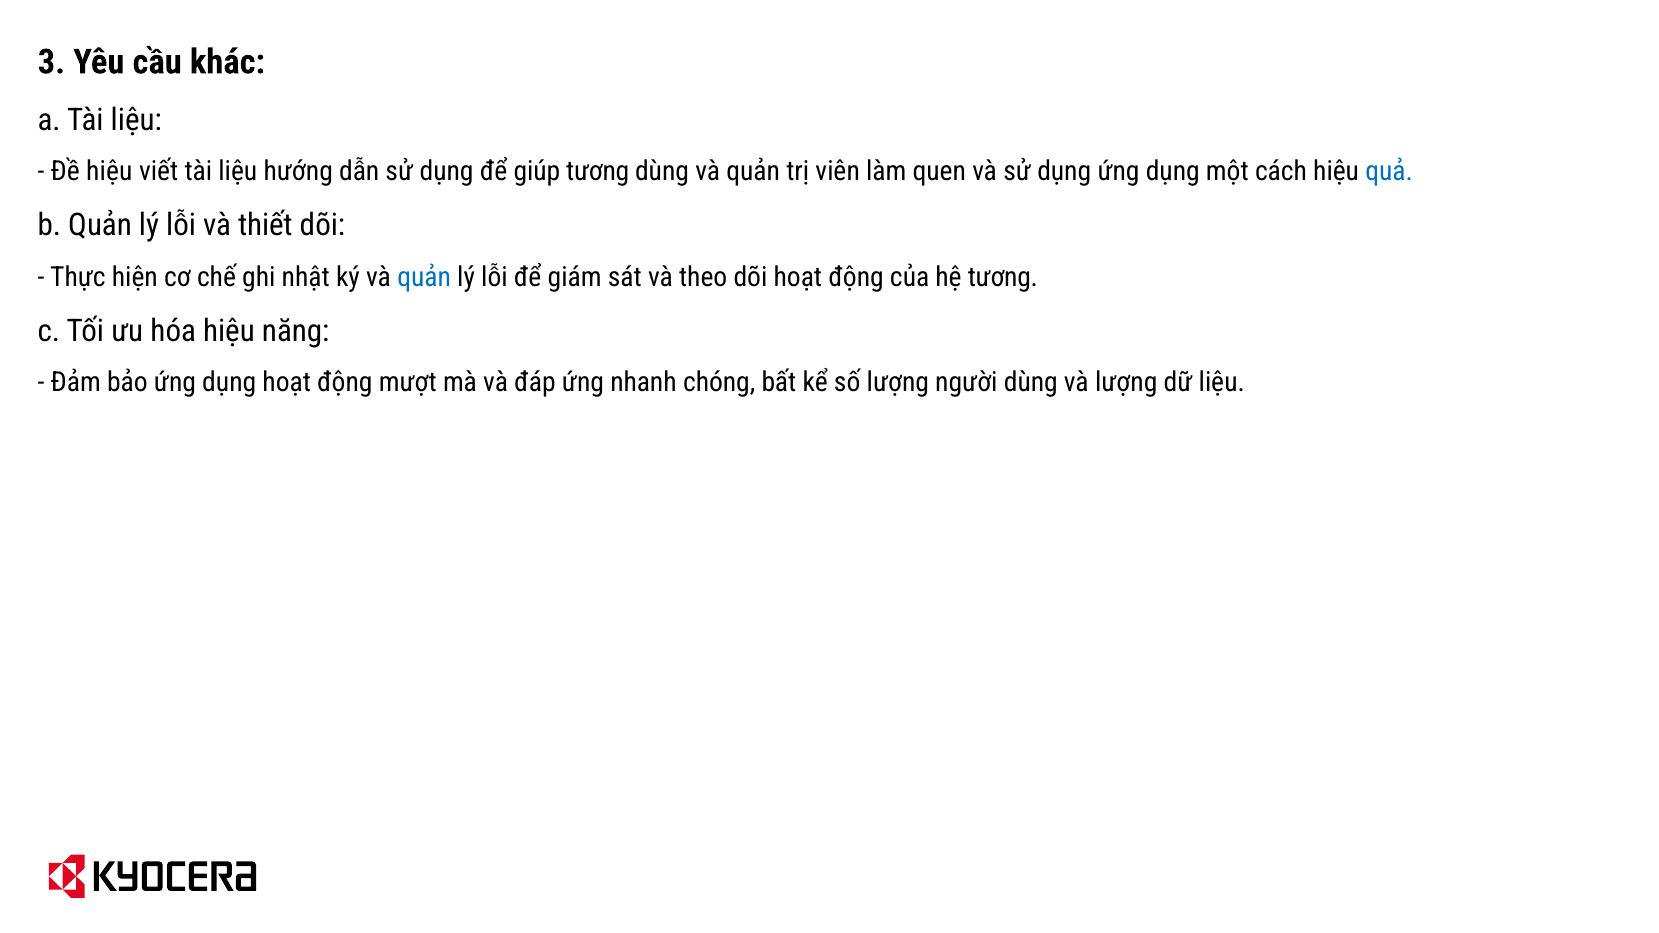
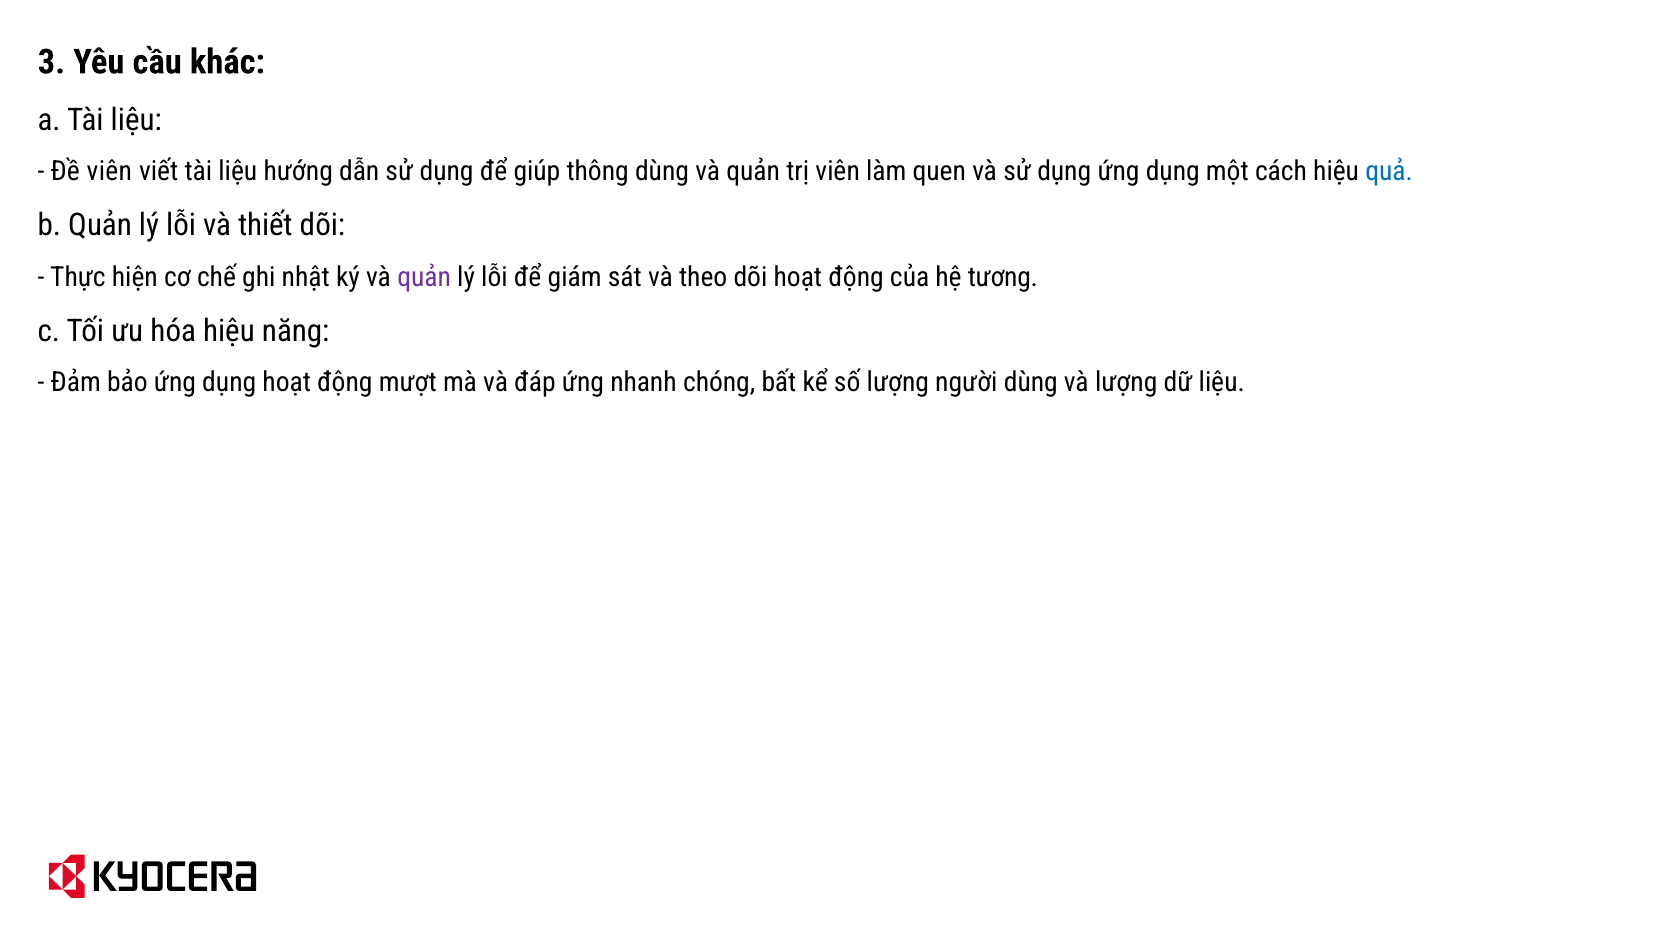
Đề hiệu: hiệu -> viên
giúp tương: tương -> thông
quản at (424, 277) colour: blue -> purple
